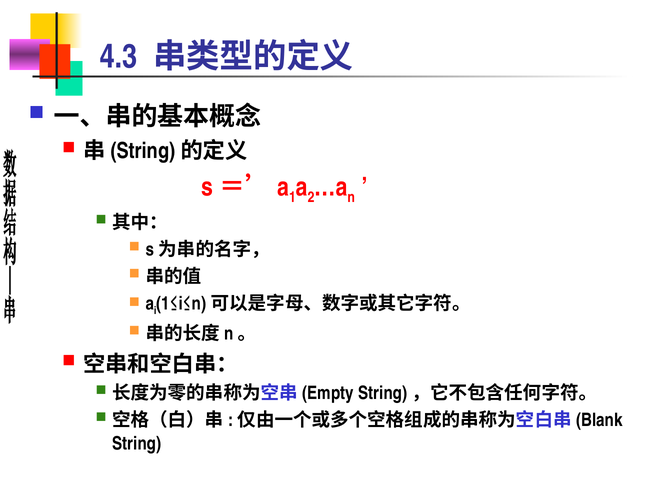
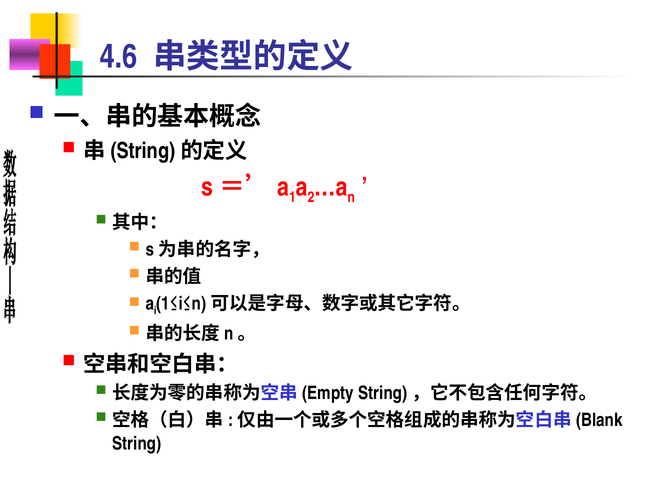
4.3: 4.3 -> 4.6
